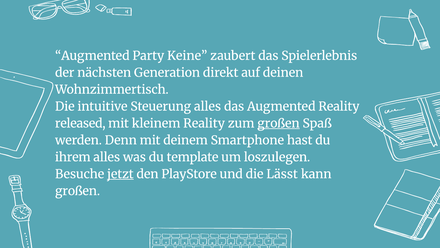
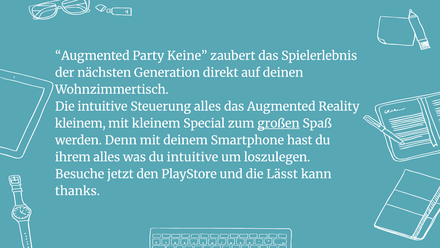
released at (80, 123): released -> kleinem
kleinem Reality: Reality -> Special
du template: template -> intuitive
jetzt underline: present -> none
großen at (78, 191): großen -> thanks
